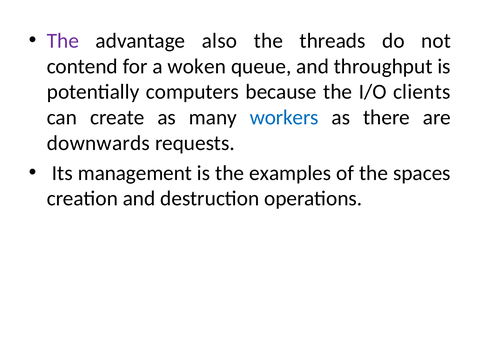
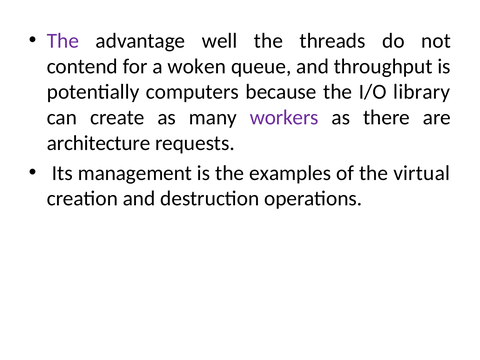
also: also -> well
clients: clients -> library
workers colour: blue -> purple
downwards: downwards -> architecture
spaces: spaces -> virtual
